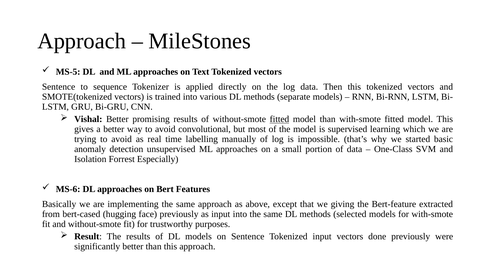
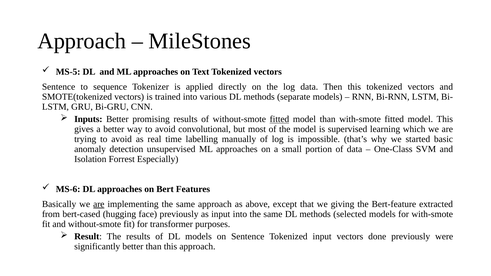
Vishal: Vishal -> Inputs
are at (99, 204) underline: none -> present
trustworthy: trustworthy -> transformer
